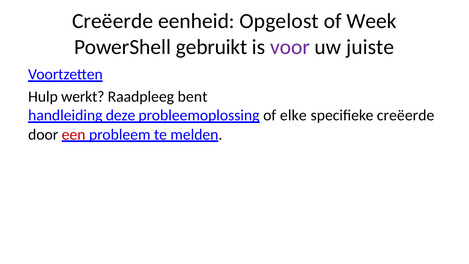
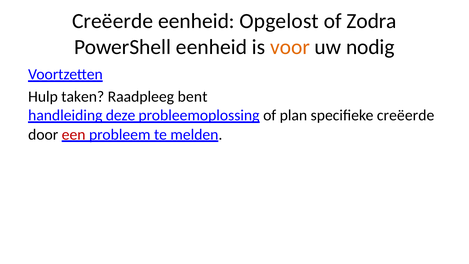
Week: Week -> Zodra
PowerShell gebruikt: gebruikt -> eenheid
voor colour: purple -> orange
juiste: juiste -> nodig
werkt: werkt -> taken
elke: elke -> plan
